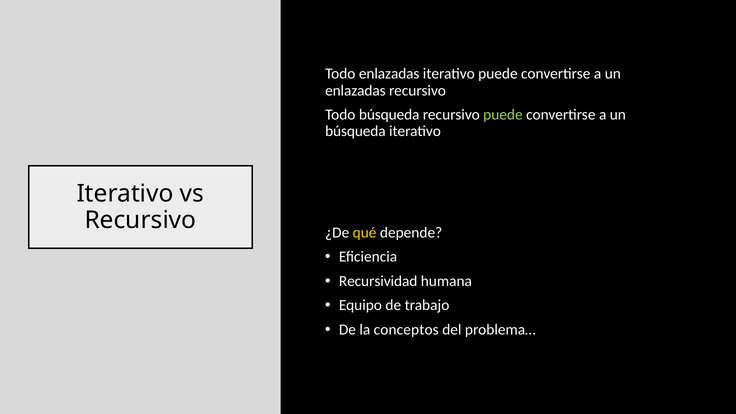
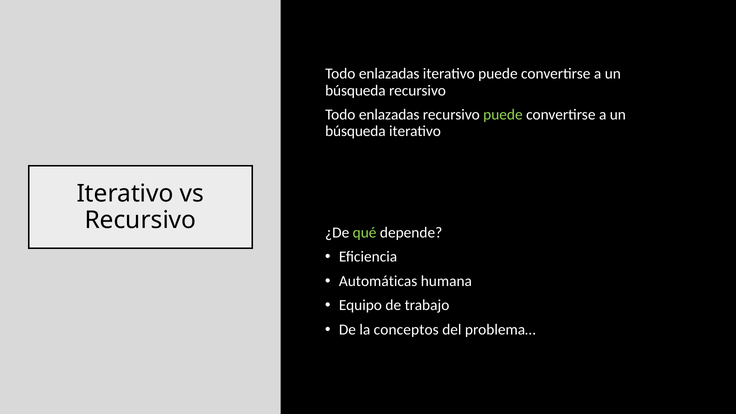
enlazadas at (355, 91): enlazadas -> búsqueda
búsqueda at (389, 115): búsqueda -> enlazadas
qué colour: yellow -> light green
Recursividad: Recursividad -> Automáticas
